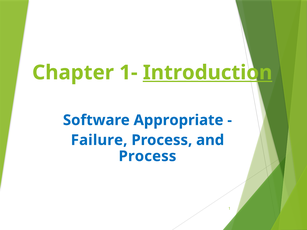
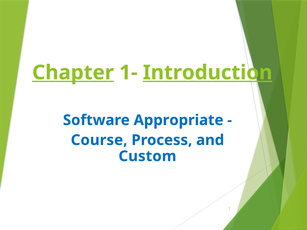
Chapter underline: none -> present
Failure: Failure -> Course
Process at (147, 156): Process -> Custom
